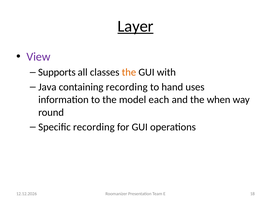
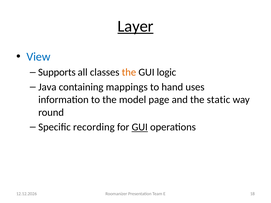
View colour: purple -> blue
with: with -> logic
containing recording: recording -> mappings
each: each -> page
when: when -> static
GUI at (140, 127) underline: none -> present
